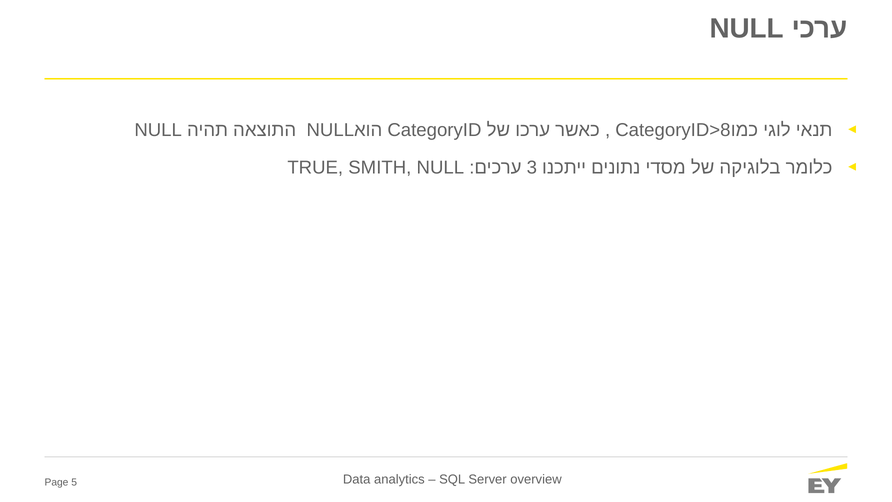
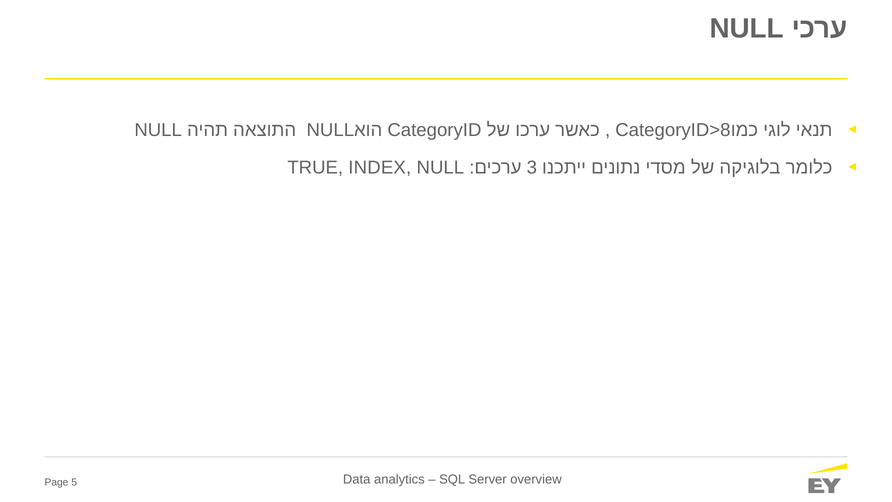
SMITH: SMITH -> INDEX
